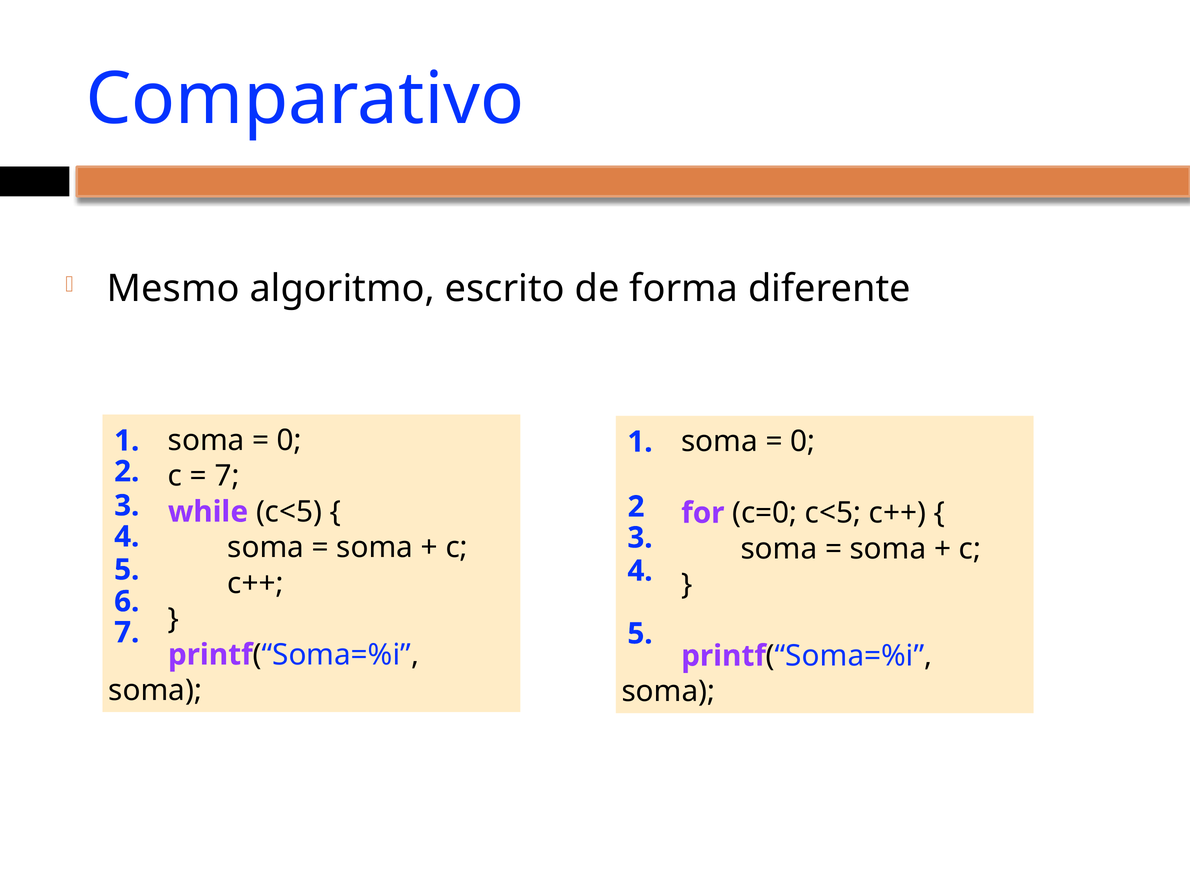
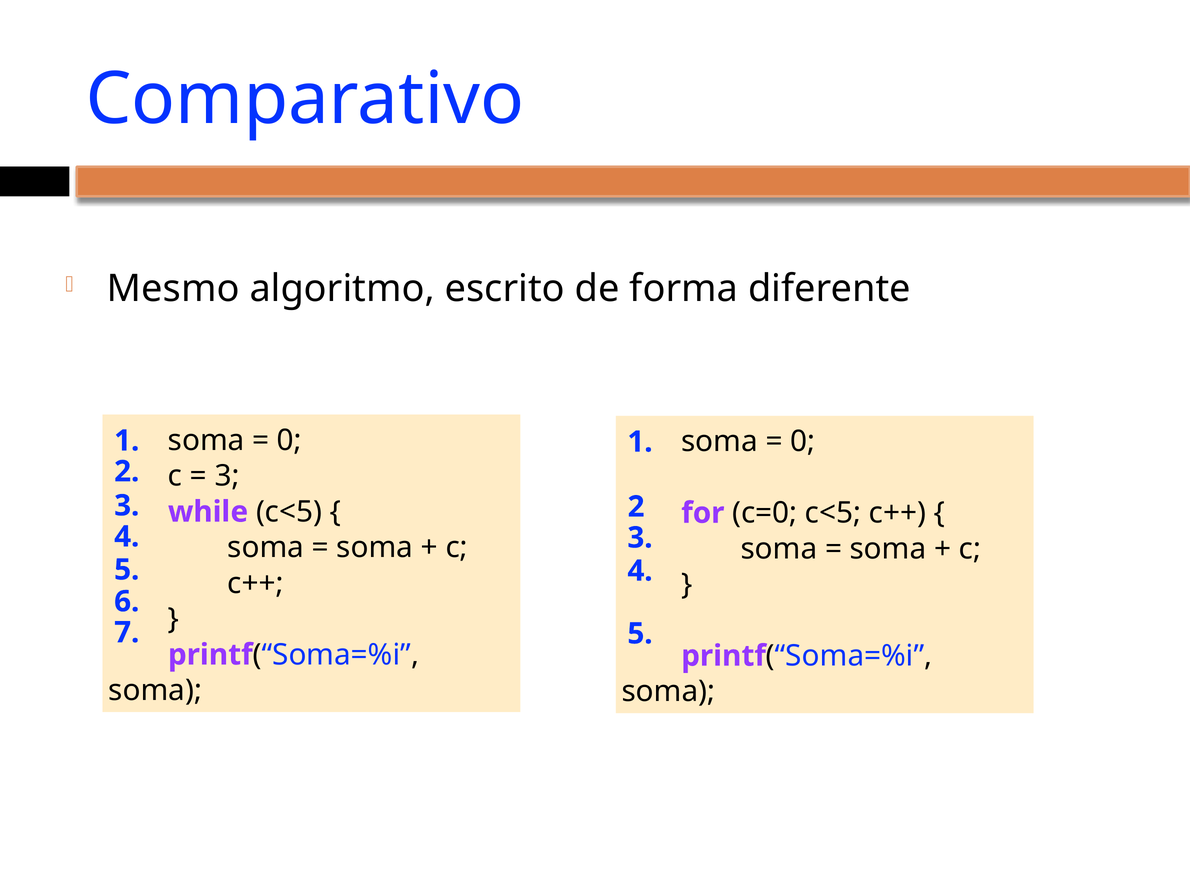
7 at (227, 476): 7 -> 3
